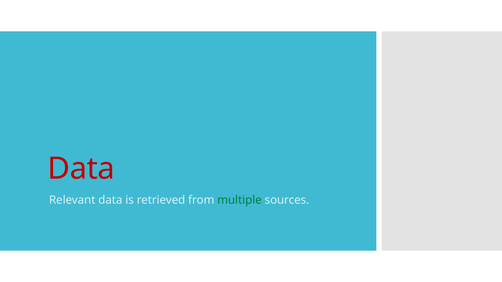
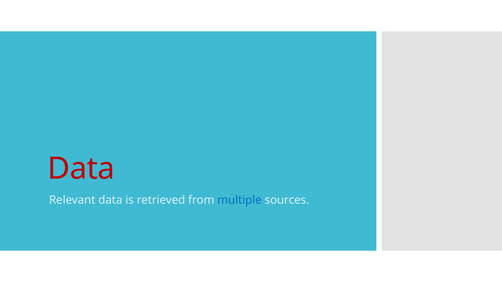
multiple colour: green -> blue
